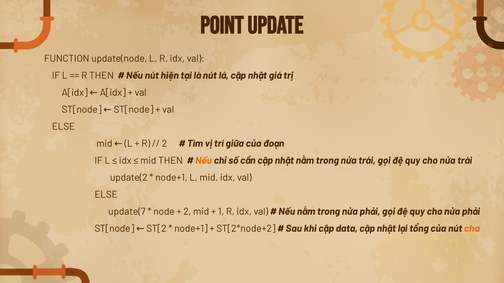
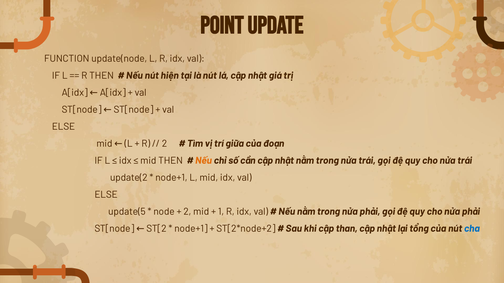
update(7: update(7 -> update(5
data: data -> than
cha colour: orange -> blue
